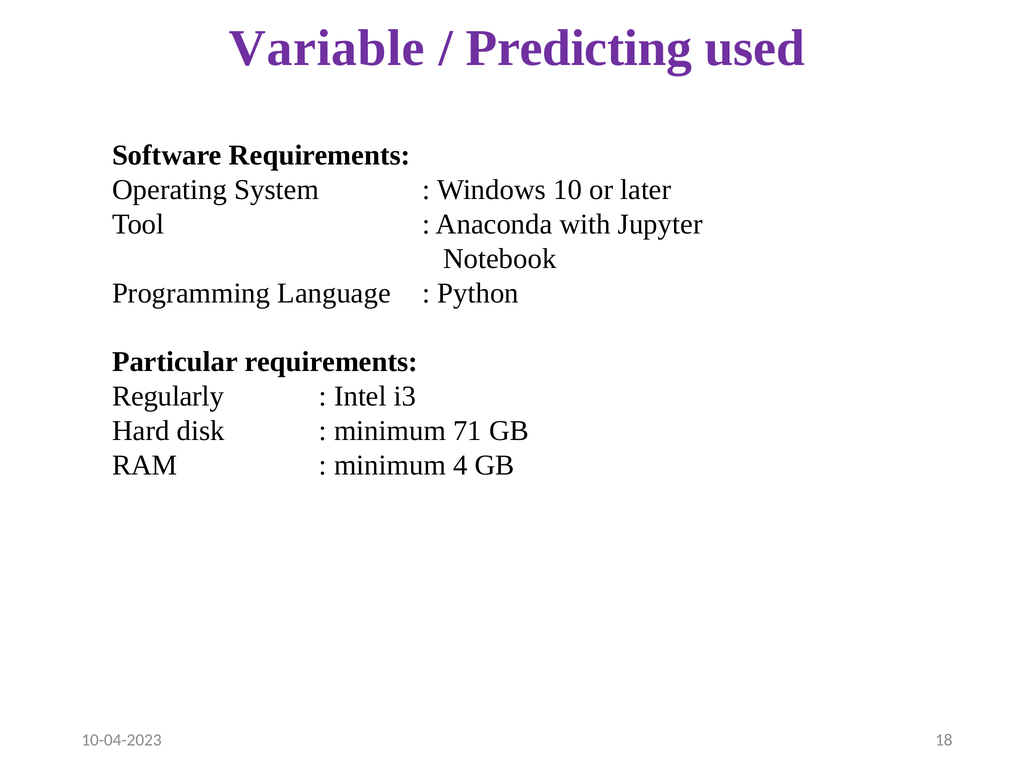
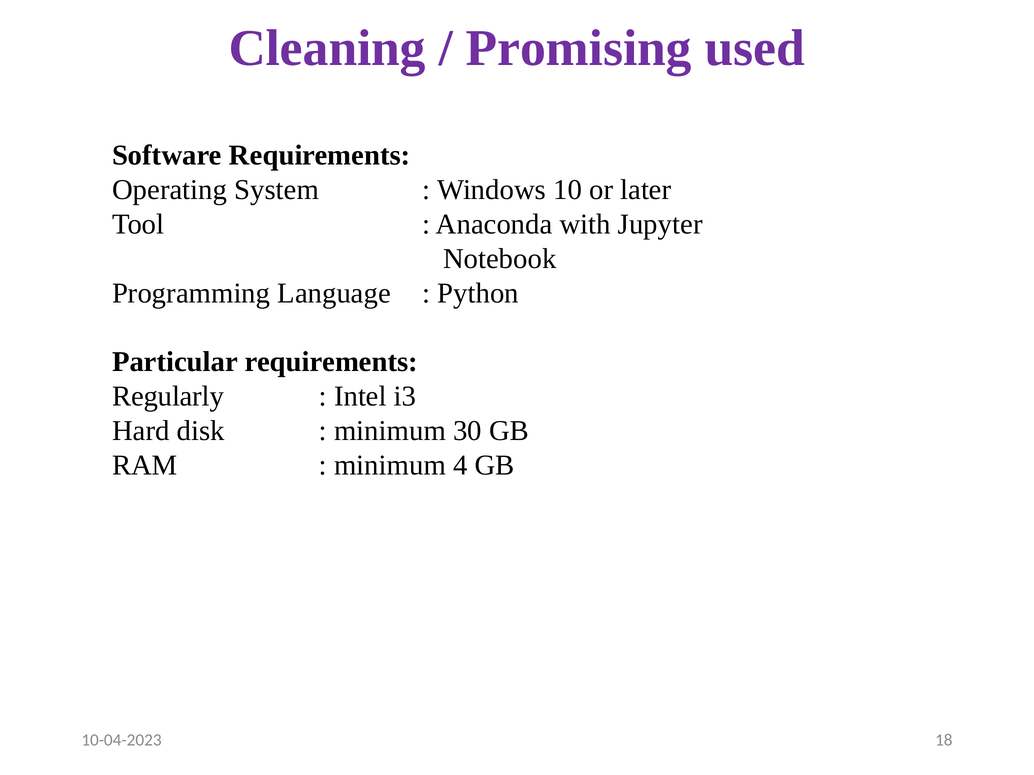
Variable: Variable -> Cleaning
Predicting: Predicting -> Promising
71: 71 -> 30
